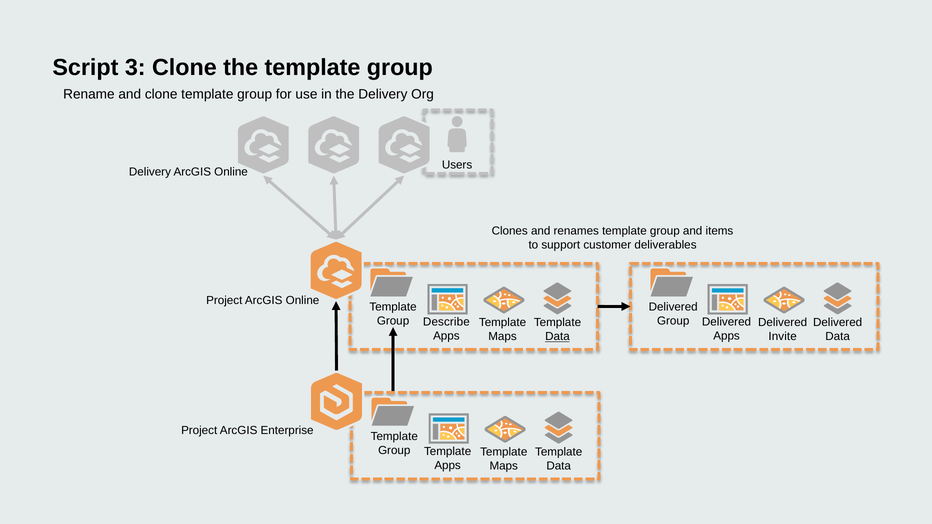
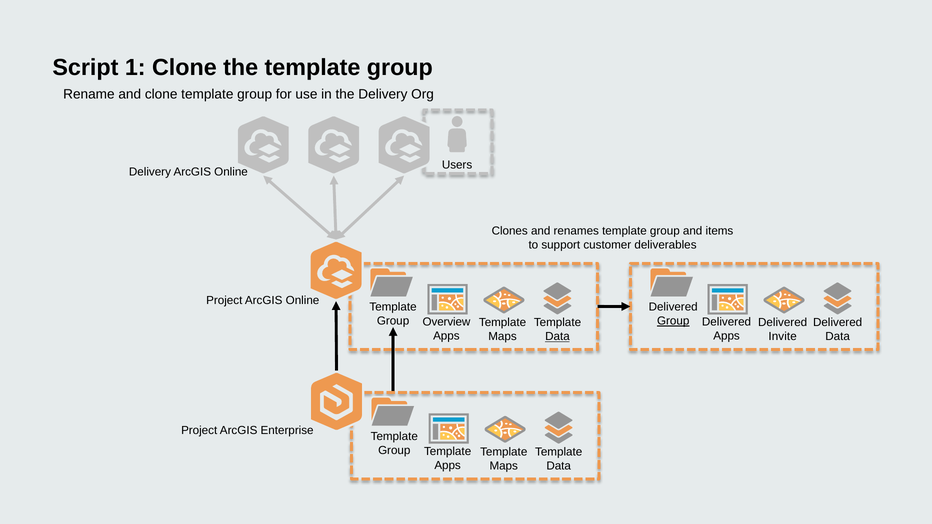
3: 3 -> 1
Describe: Describe -> Overview
Group at (673, 321) underline: none -> present
